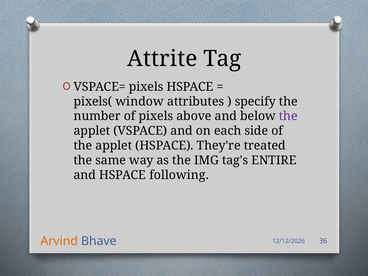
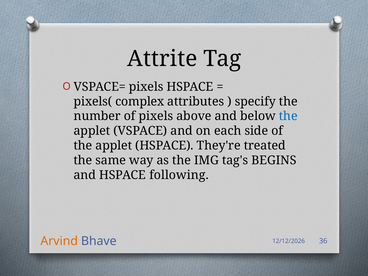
window: window -> complex
the at (288, 116) colour: purple -> blue
ENTIRE: ENTIRE -> BEGINS
